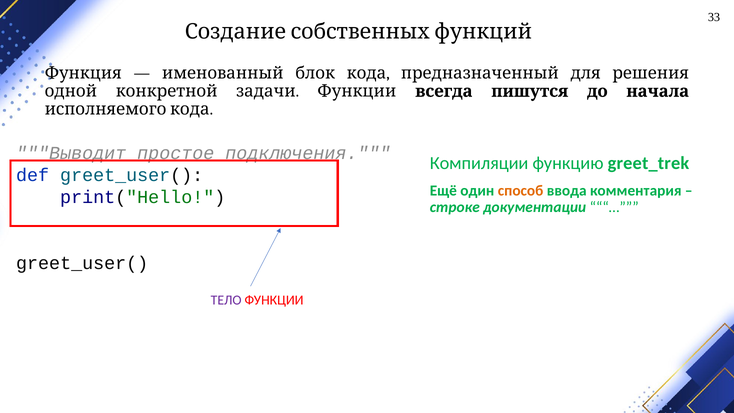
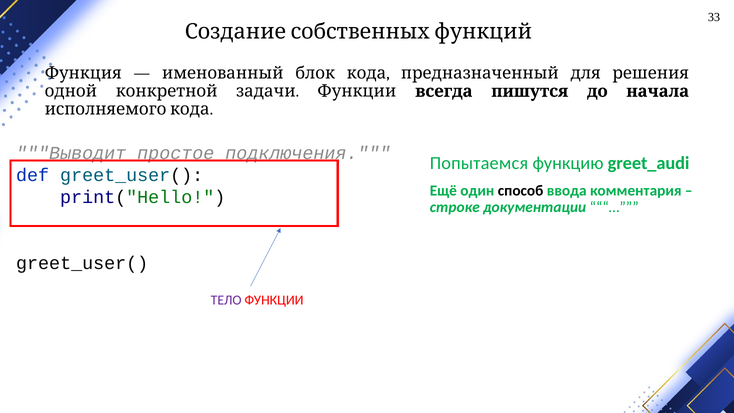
Компиляции: Компиляции -> Попытаемся
greet_trek: greet_trek -> greet_audi
способ colour: orange -> black
